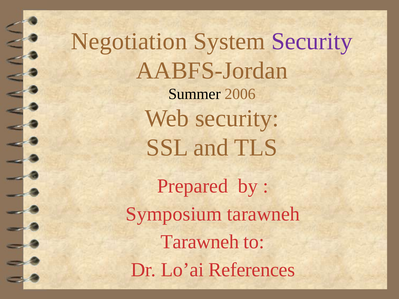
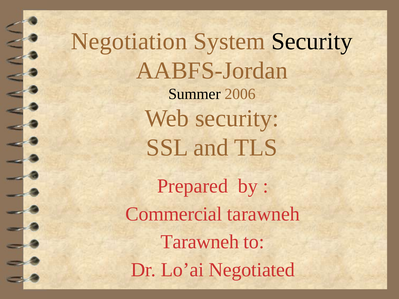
Security at (312, 41) colour: purple -> black
Symposium: Symposium -> Commercial
References: References -> Negotiated
